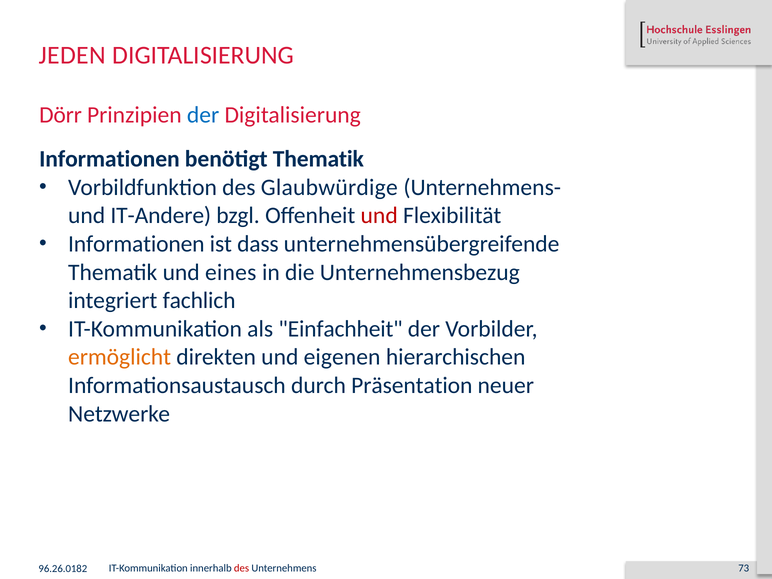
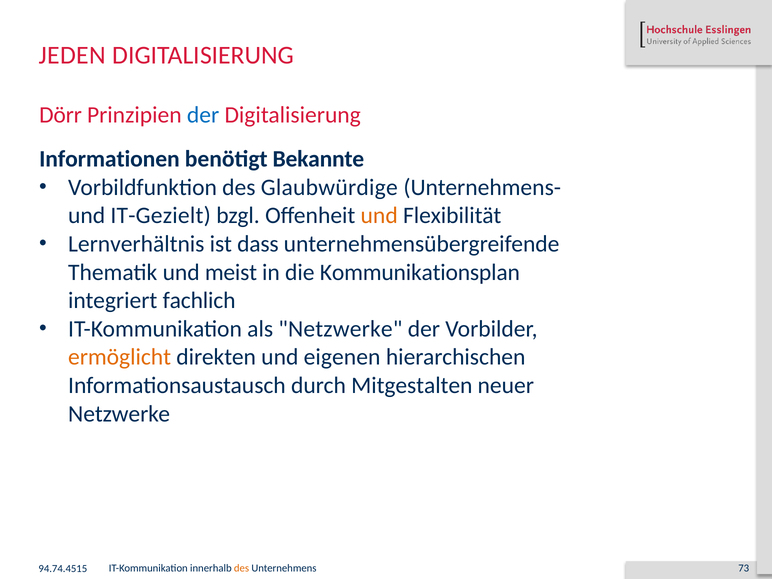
benötigt Thematik: Thematik -> Bekannte
IT-Andere: IT-Andere -> IT-Gezielt
und at (379, 216) colour: red -> orange
Informationen at (136, 244): Informationen -> Lernverhältnis
eines: eines -> meist
Unternehmensbezug: Unternehmensbezug -> Kommunikationsplan
als Einfachheit: Einfachheit -> Netzwerke
Präsentation: Präsentation -> Mitgestalten
96.26.0182: 96.26.0182 -> 94.74.4515
des at (242, 568) colour: red -> orange
